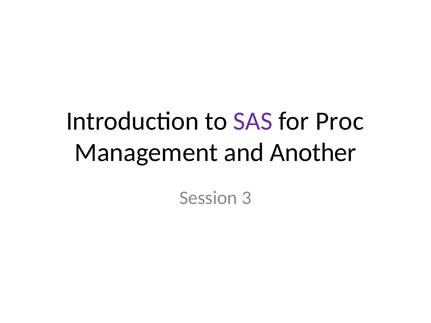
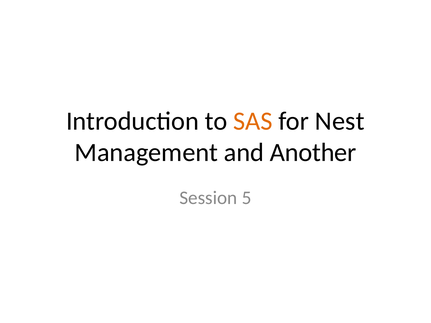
SAS colour: purple -> orange
Proc: Proc -> Nest
3: 3 -> 5
